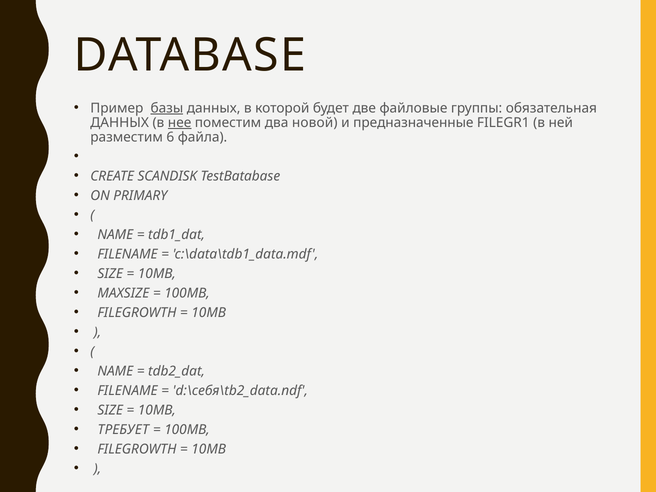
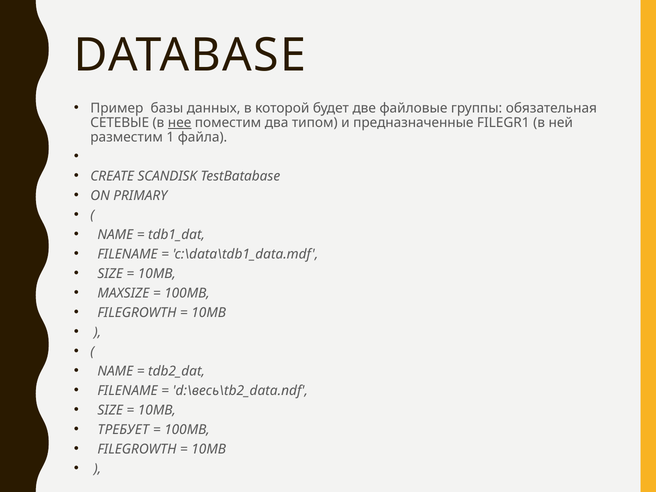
базы underline: present -> none
ДАННЫХ at (120, 123): ДАННЫХ -> СЕТЕВЫЕ
новой: новой -> типом
6: 6 -> 1
d:\себя\tb2_data.ndf: d:\себя\tb2_data.ndf -> d:\весь\tb2_data.ndf
